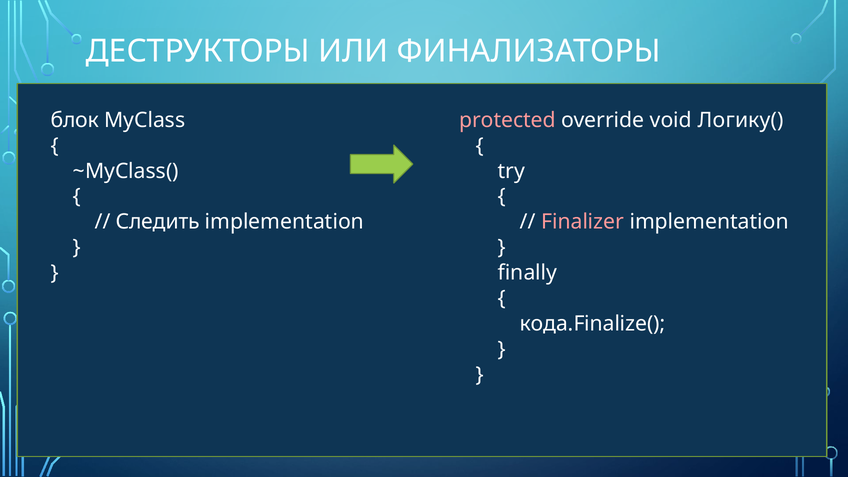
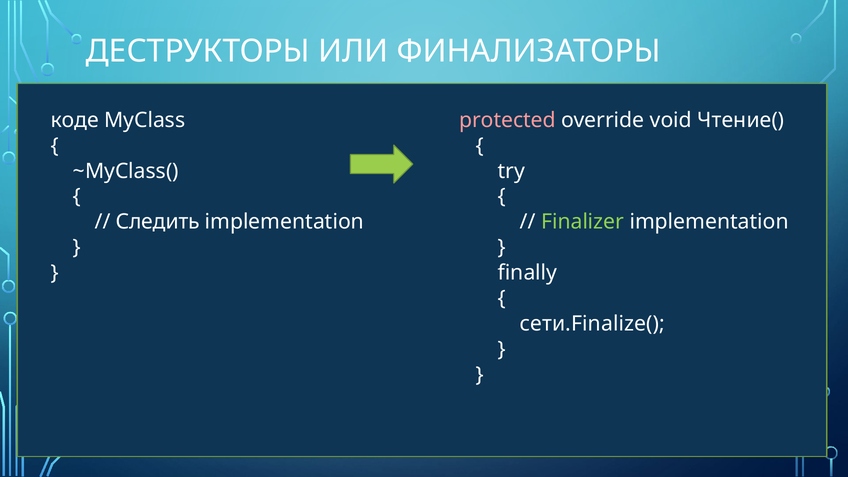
блок: блок -> коде
Логику(: Логику( -> Чтение(
Finalizer colour: pink -> light green
кода.Finalize(: кода.Finalize( -> сети.Finalize(
